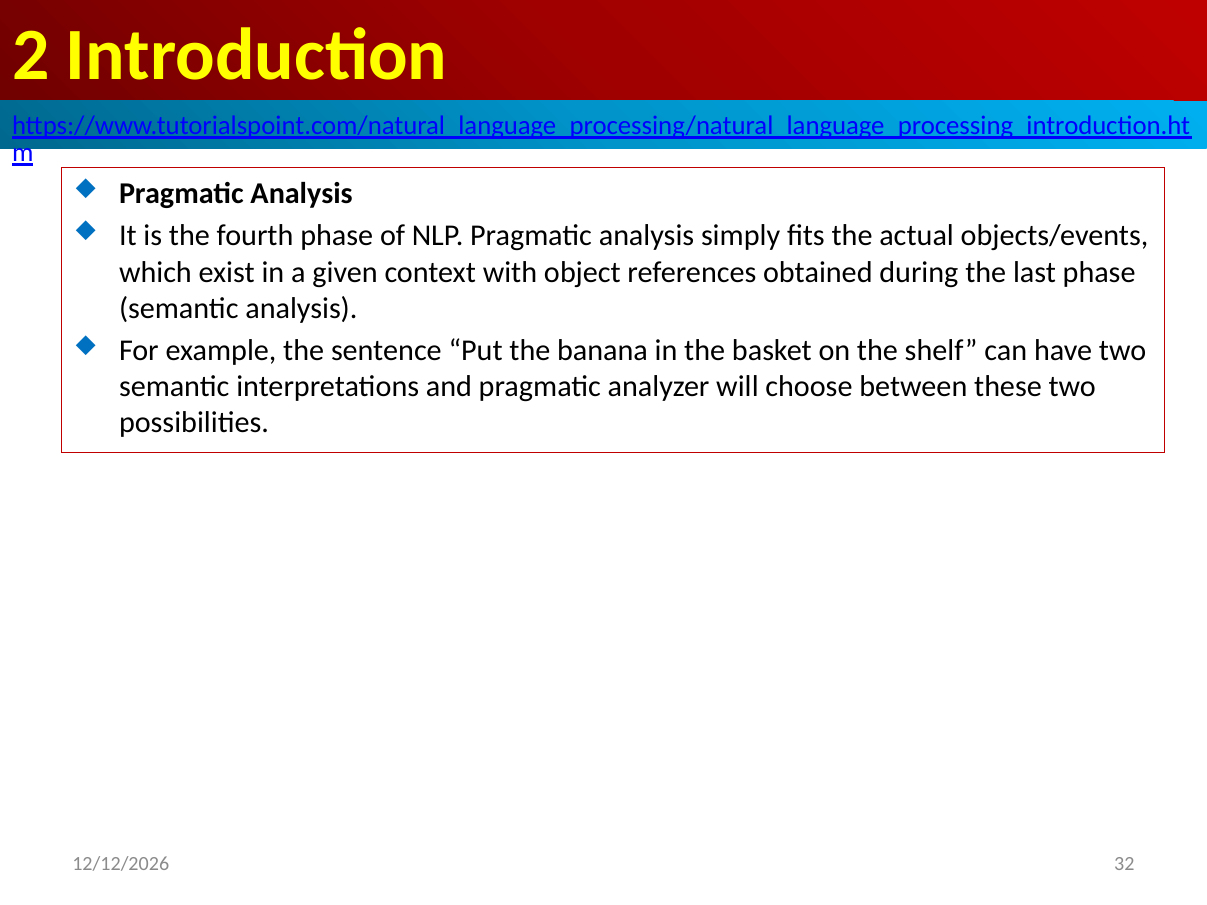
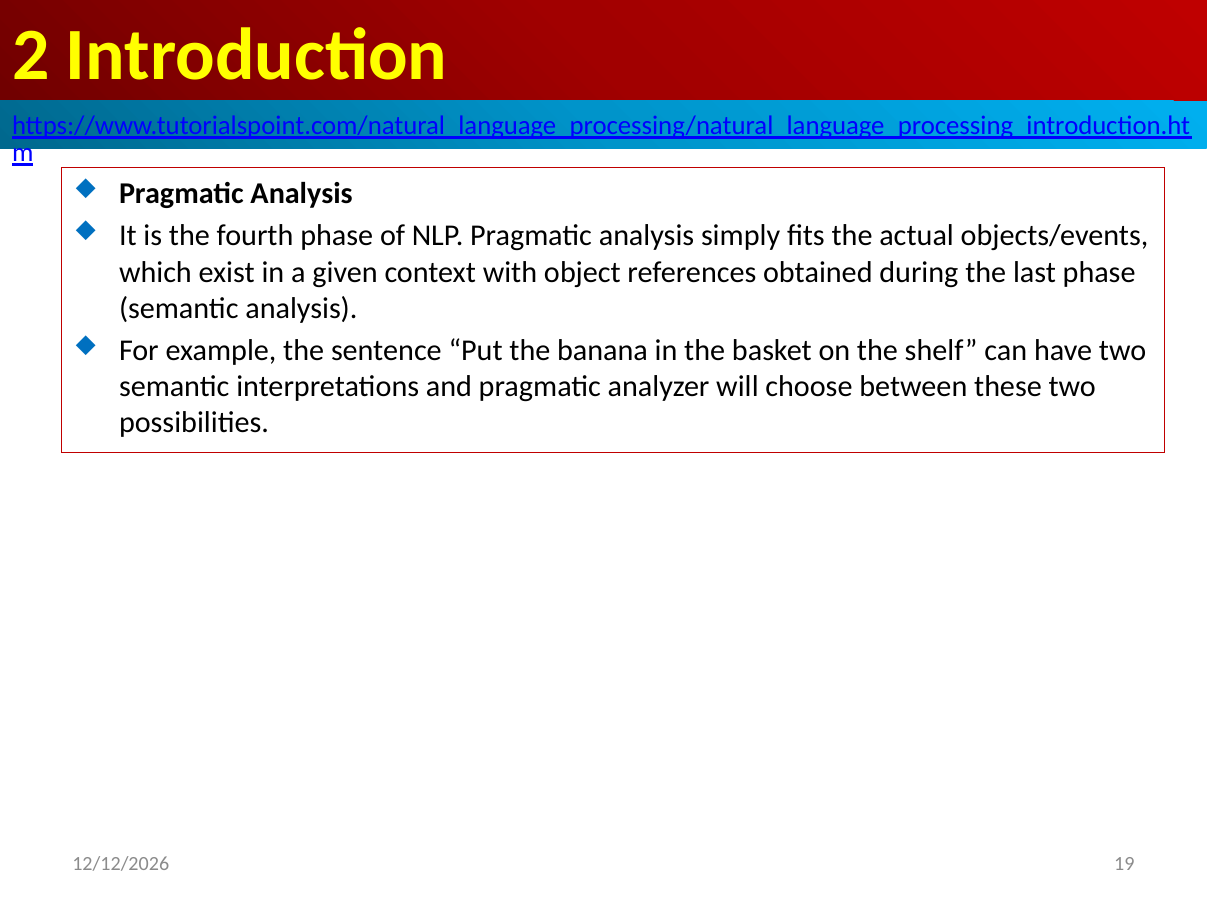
32: 32 -> 19
